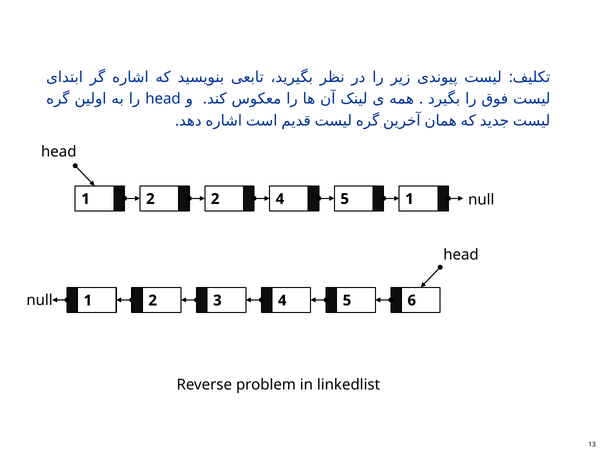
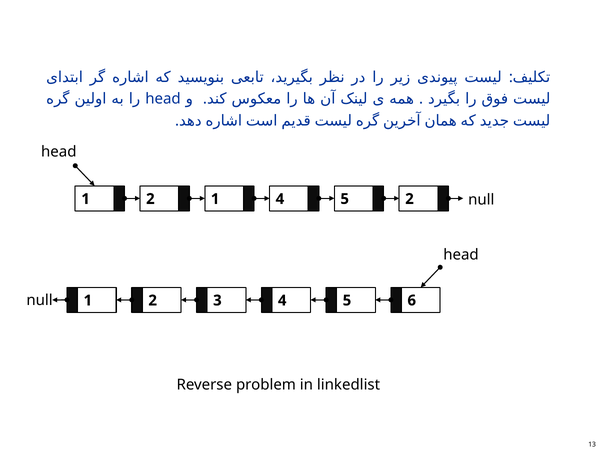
1 2 2: 2 -> 1
5 1: 1 -> 2
